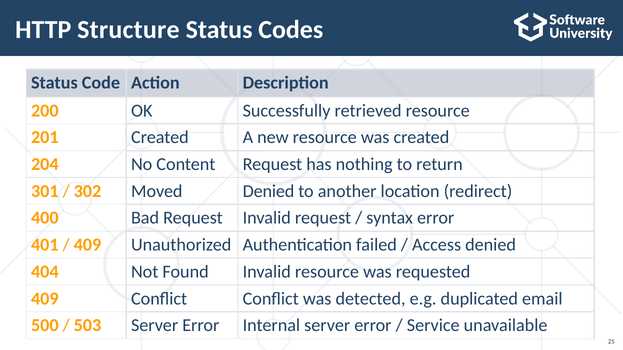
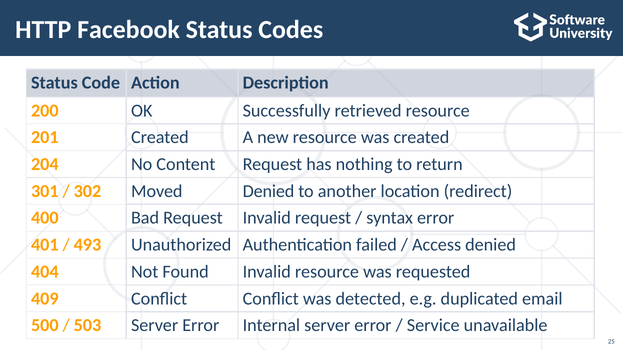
Structure: Structure -> Facebook
409 at (87, 245): 409 -> 493
